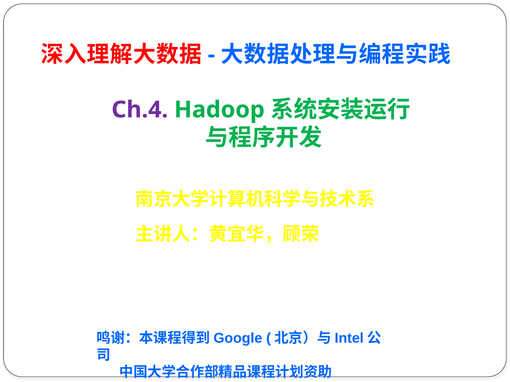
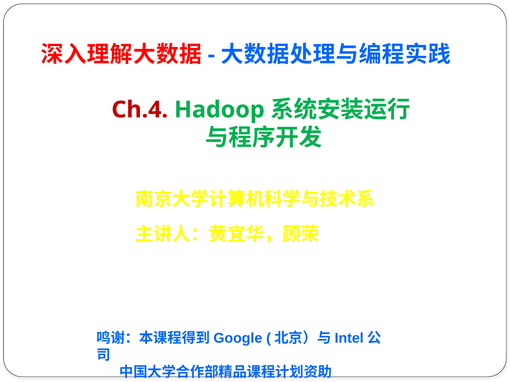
Ch.4 colour: purple -> red
